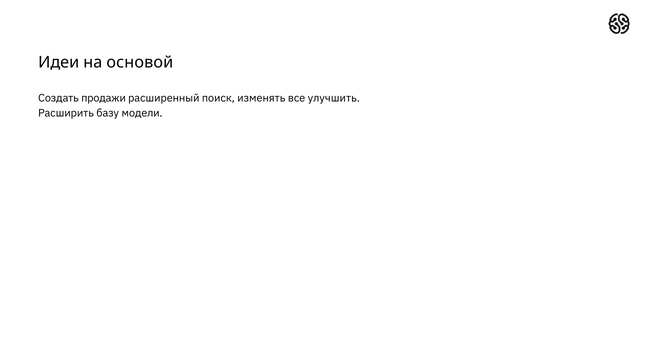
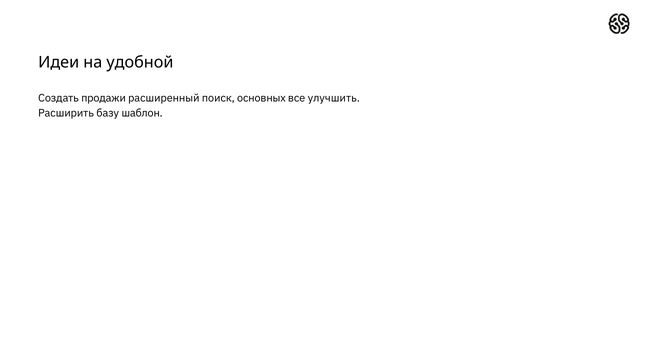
основой: основой -> удобной
изменять: изменять -> основных
модели: модели -> шаблон
